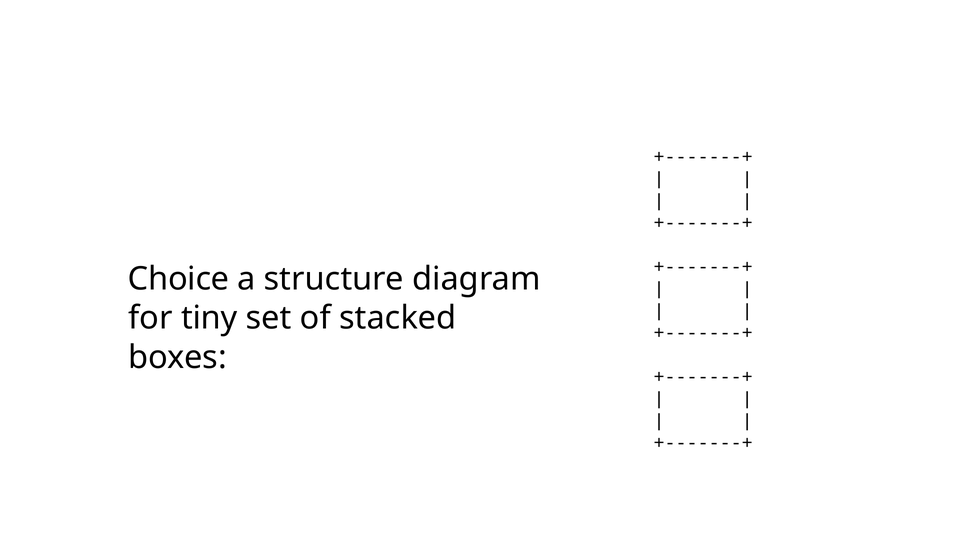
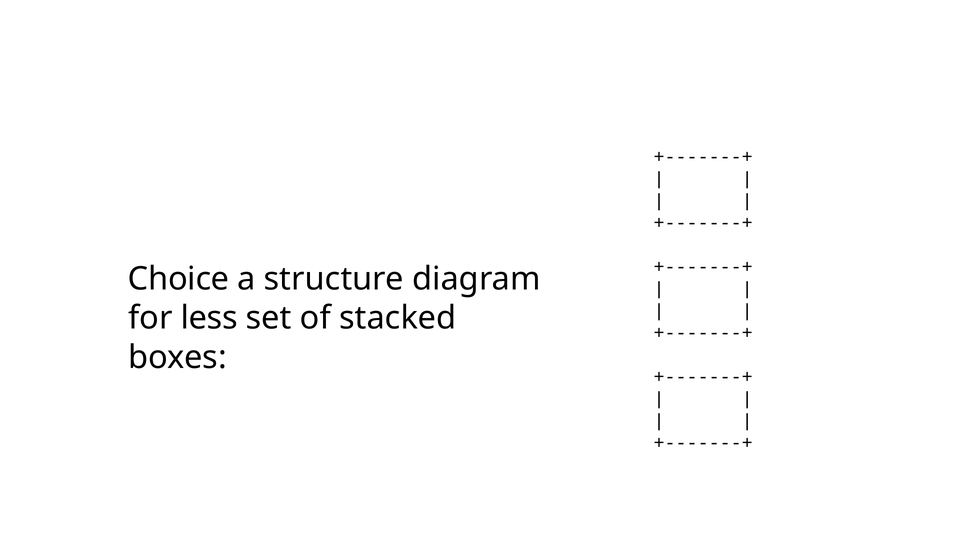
tiny: tiny -> less
